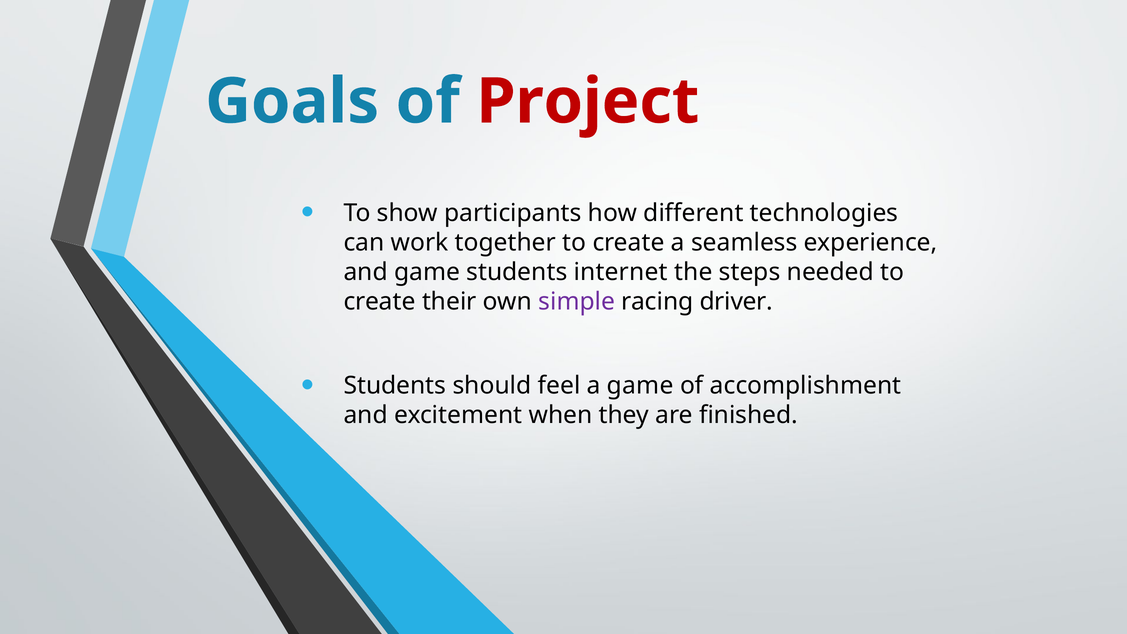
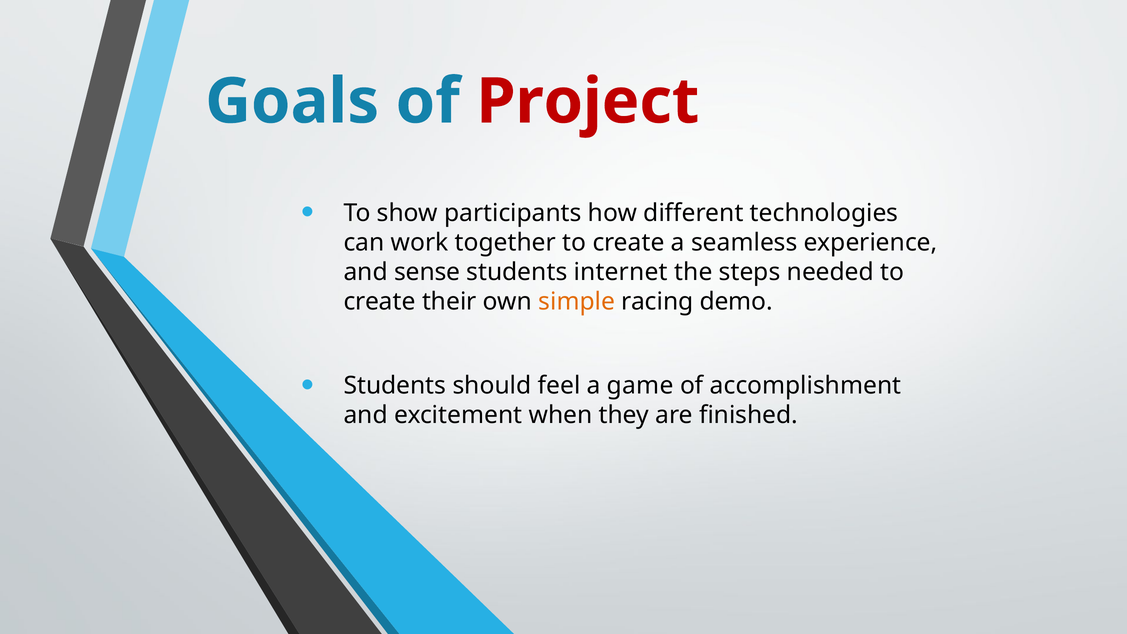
and game: game -> sense
simple colour: purple -> orange
driver: driver -> demo
